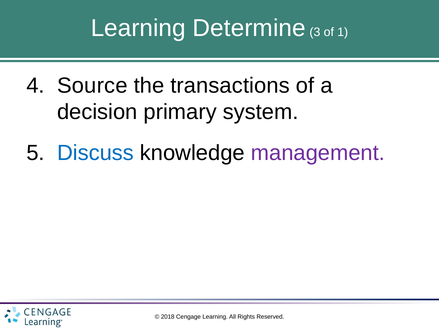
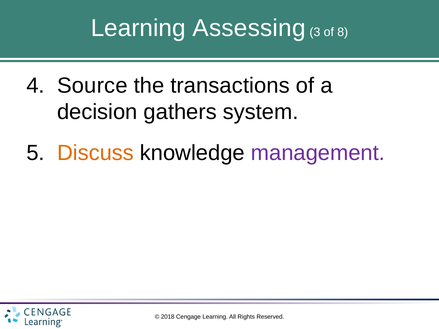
Determine: Determine -> Assessing
1: 1 -> 8
primary: primary -> gathers
Discuss colour: blue -> orange
